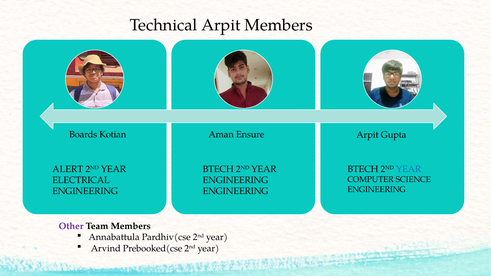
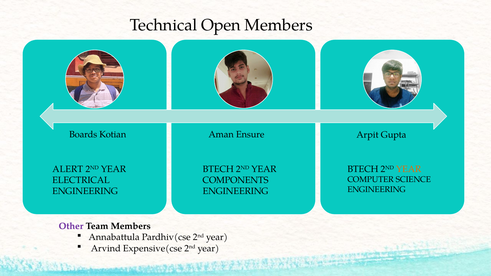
Technical Arpit: Arpit -> Open
YEAR at (409, 169) colour: blue -> orange
ENGINEERING at (235, 180): ENGINEERING -> COMPONENTS
Prebooked(cse: Prebooked(cse -> Expensive(cse
